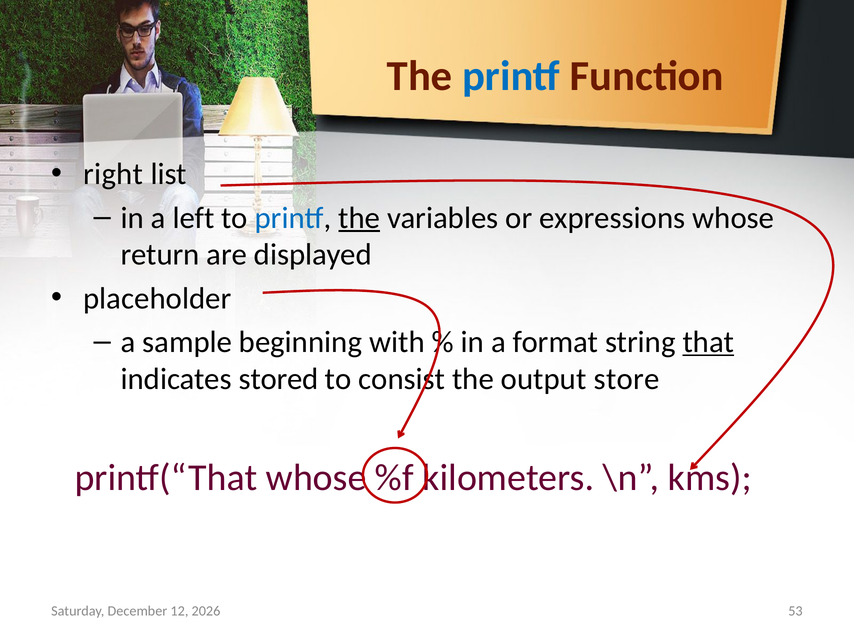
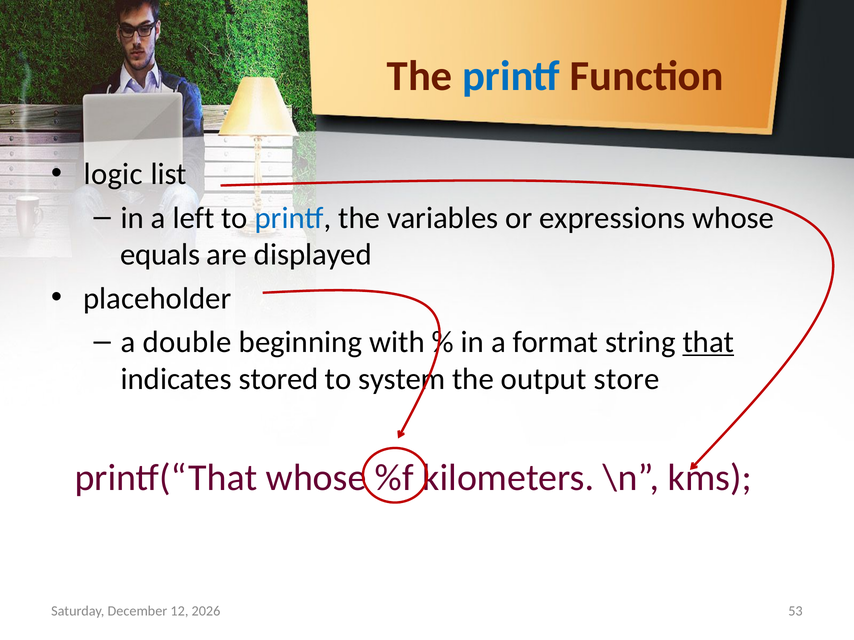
right: right -> logic
the at (359, 218) underline: present -> none
return: return -> equals
sample: sample -> double
consist: consist -> system
